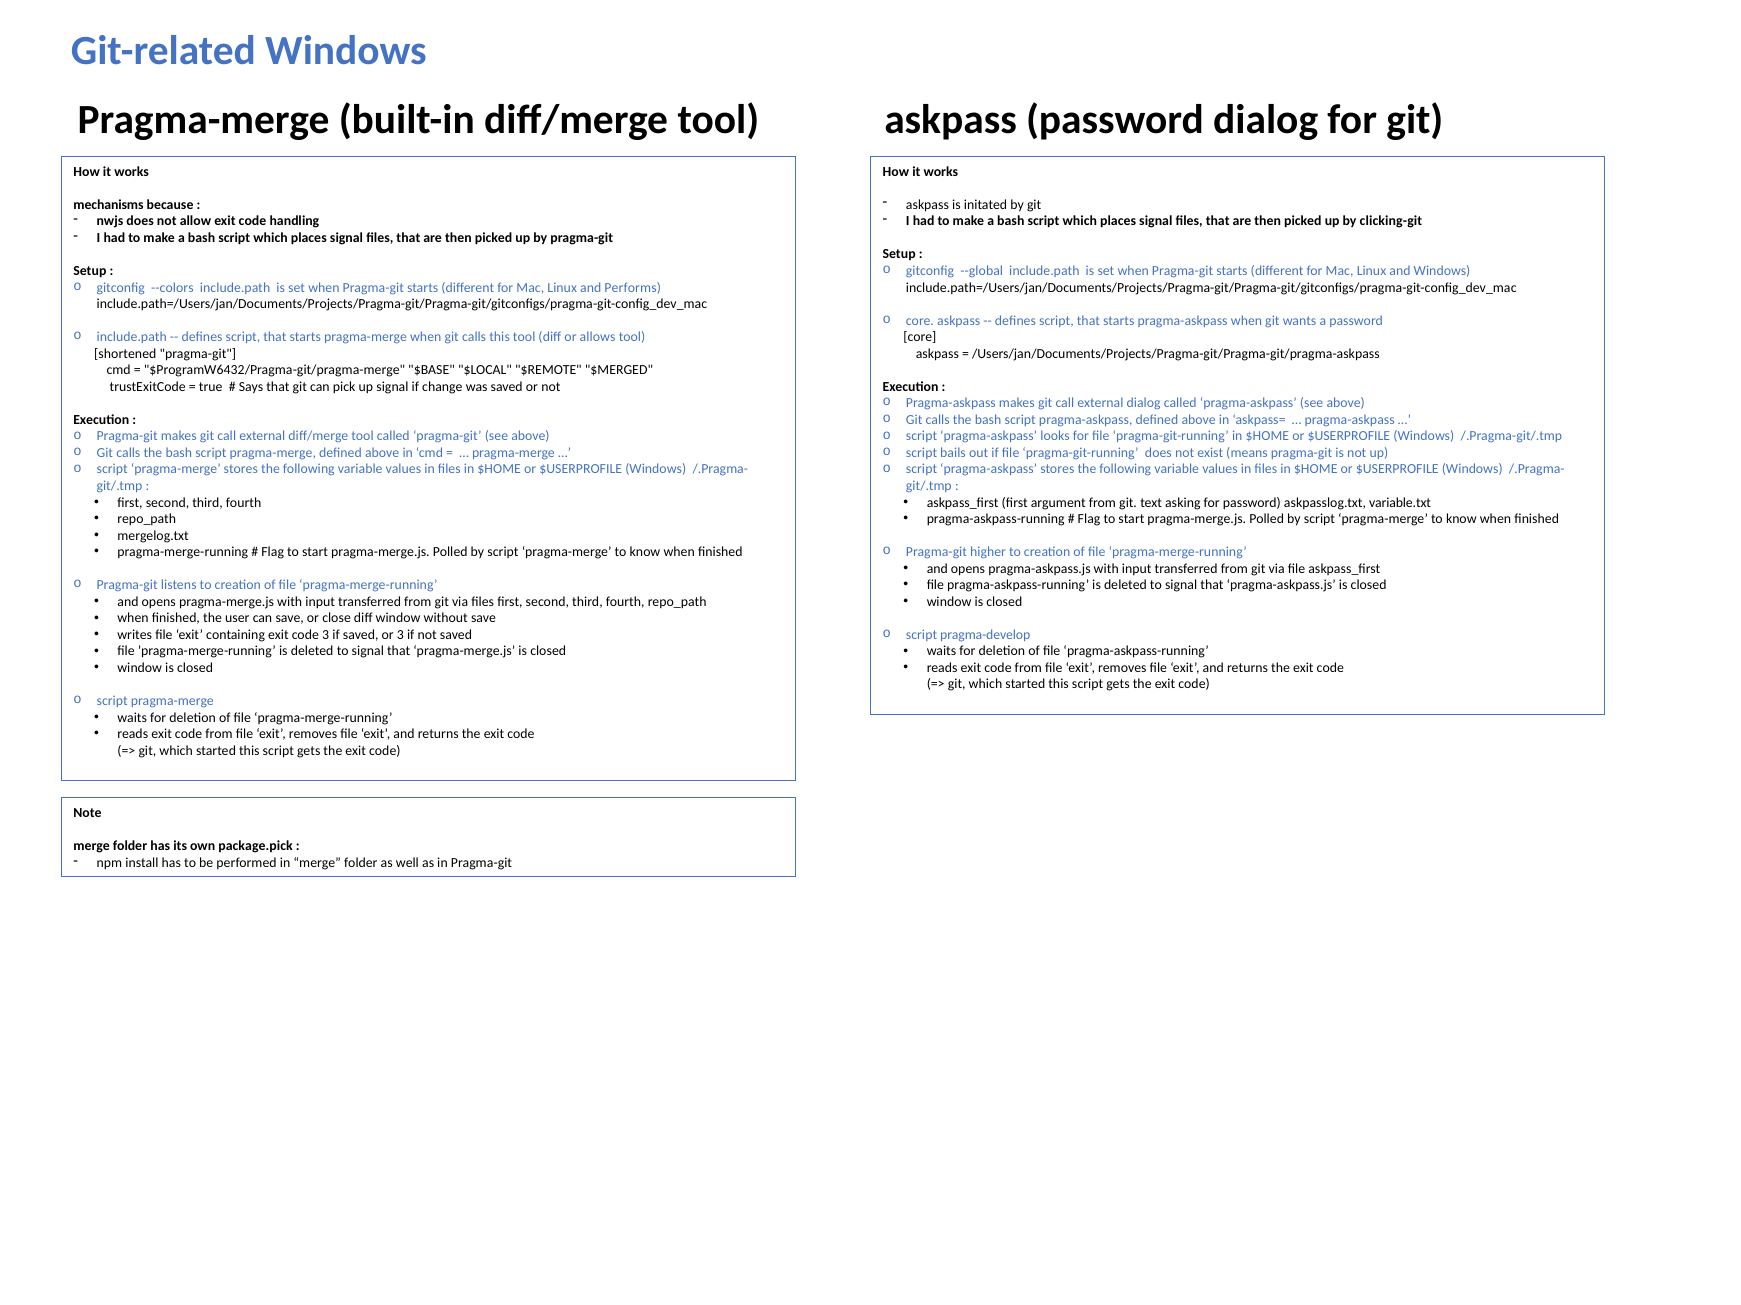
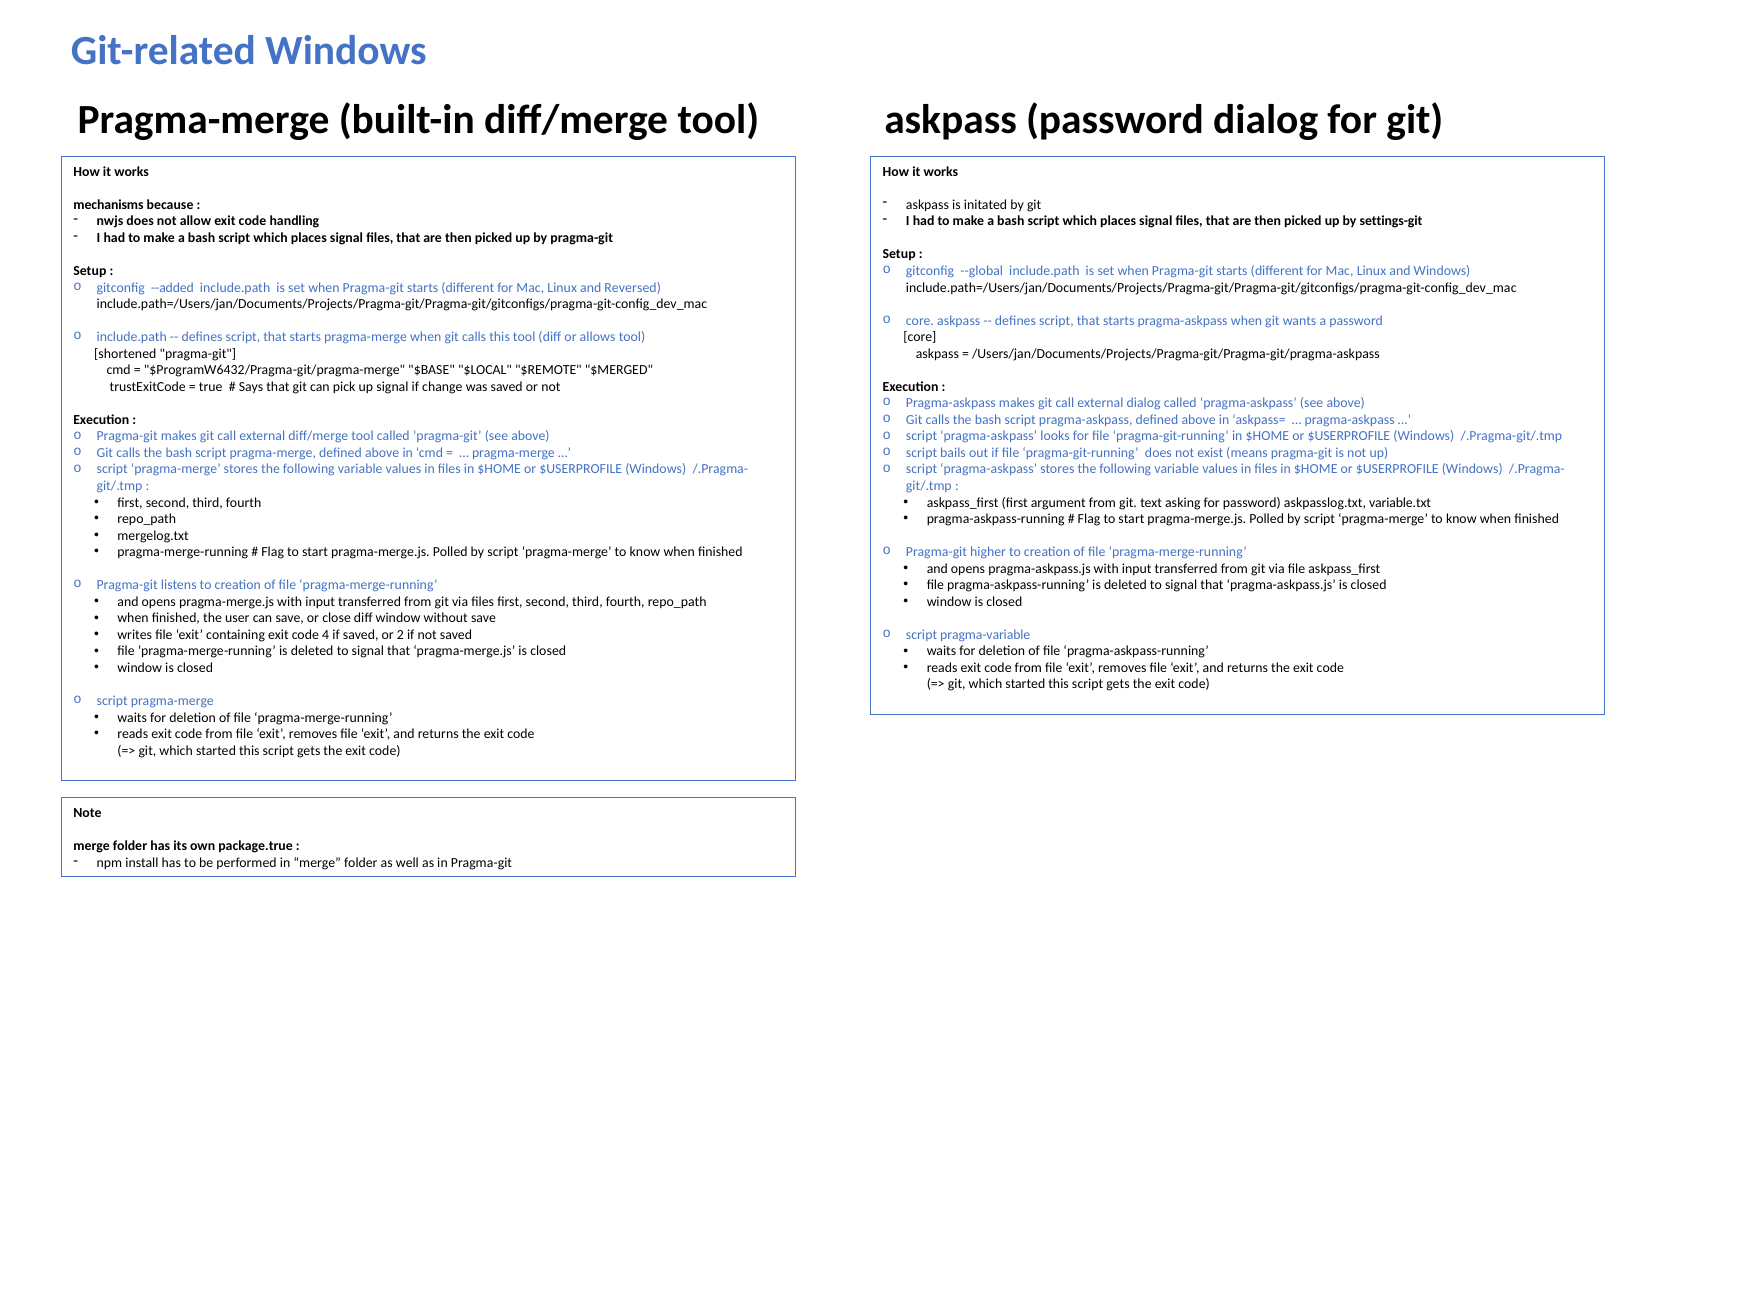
clicking-git: clicking-git -> settings-git
--colors: --colors -> --added
Performs: Performs -> Reversed
code 3: 3 -> 4
or 3: 3 -> 2
pragma-develop: pragma-develop -> pragma-variable
package.pick: package.pick -> package.true
